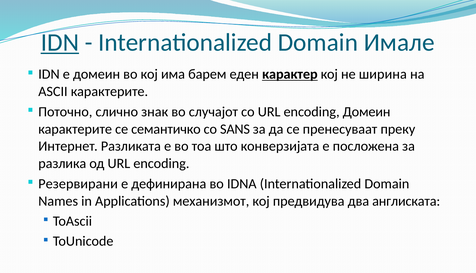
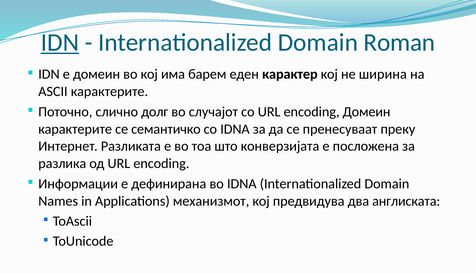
Имале: Имале -> Roman
карактер underline: present -> none
знак: знак -> долг
со SANS: SANS -> IDNA
Резервирани: Резервирани -> Информации
